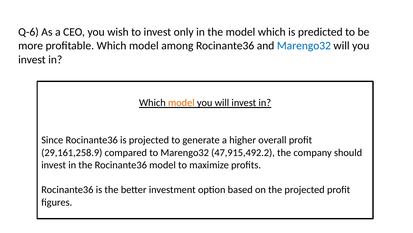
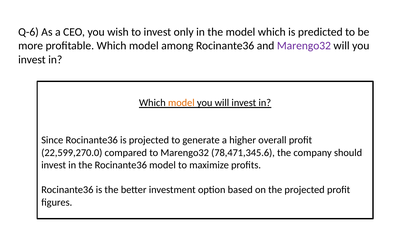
Marengo32 at (304, 46) colour: blue -> purple
29,161,258.9: 29,161,258.9 -> 22,599,270.0
47,915,492.2: 47,915,492.2 -> 78,471,345.6
